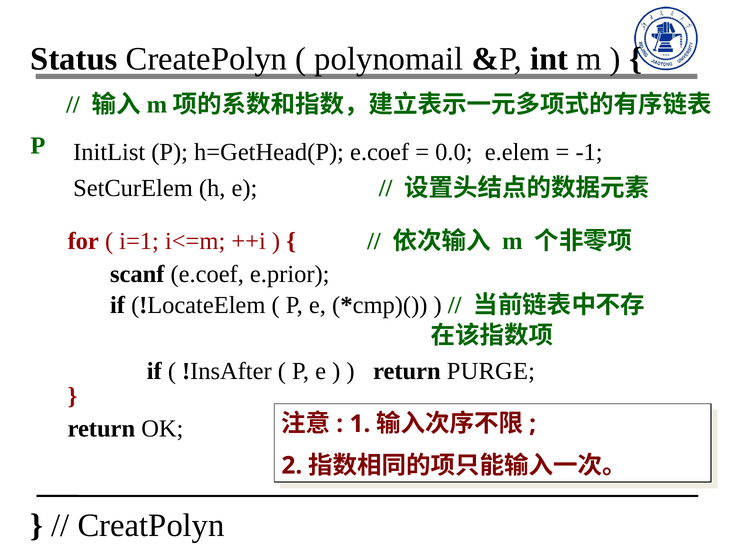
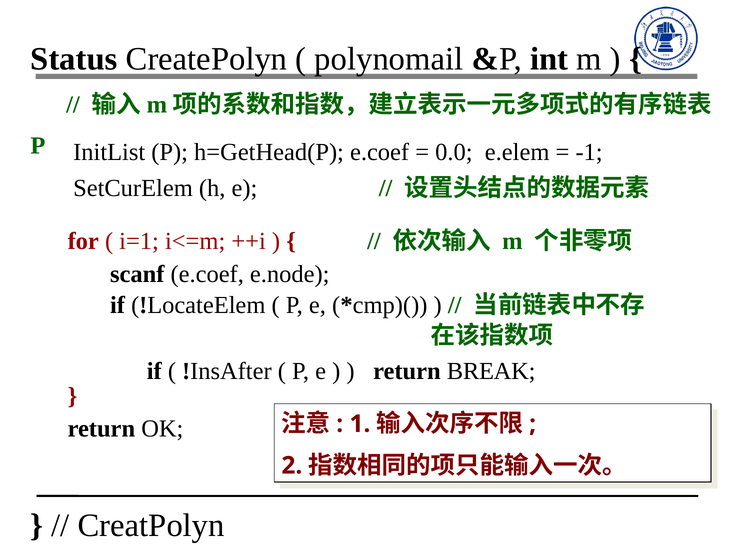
e.prior: e.prior -> e.node
PURGE: PURGE -> BREAK
